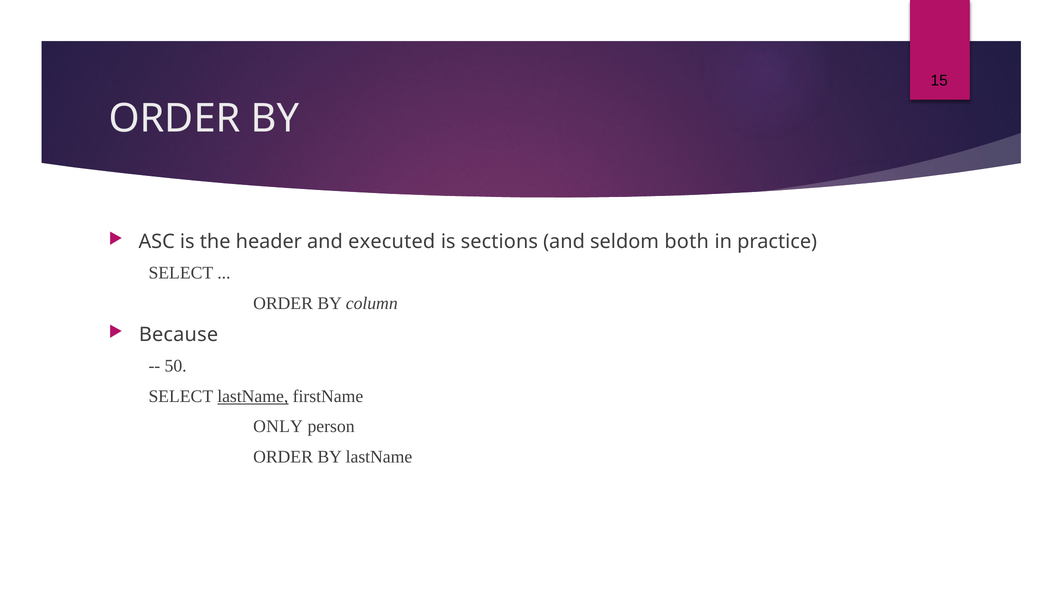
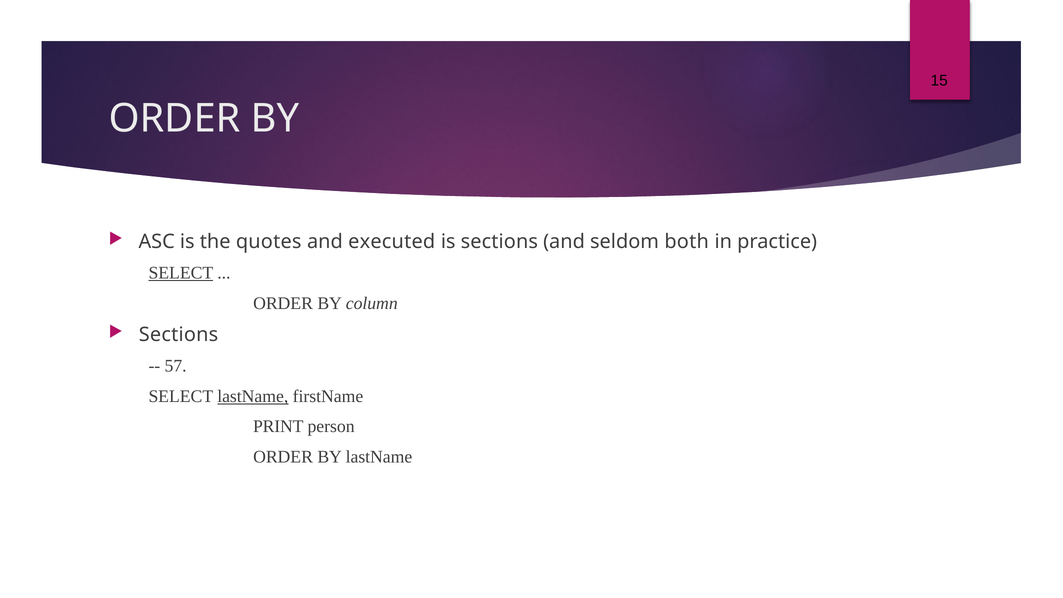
header: header -> quotes
SELECT at (181, 273) underline: none -> present
Because at (178, 335): Because -> Sections
50: 50 -> 57
ONLY: ONLY -> PRINT
